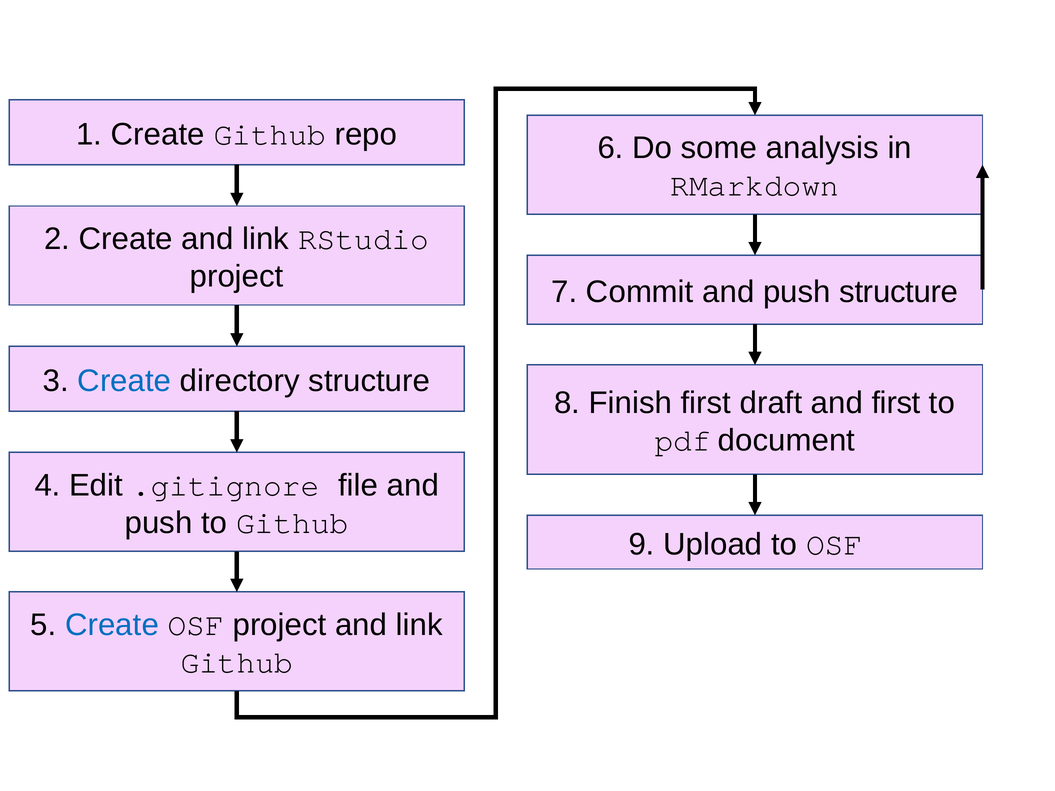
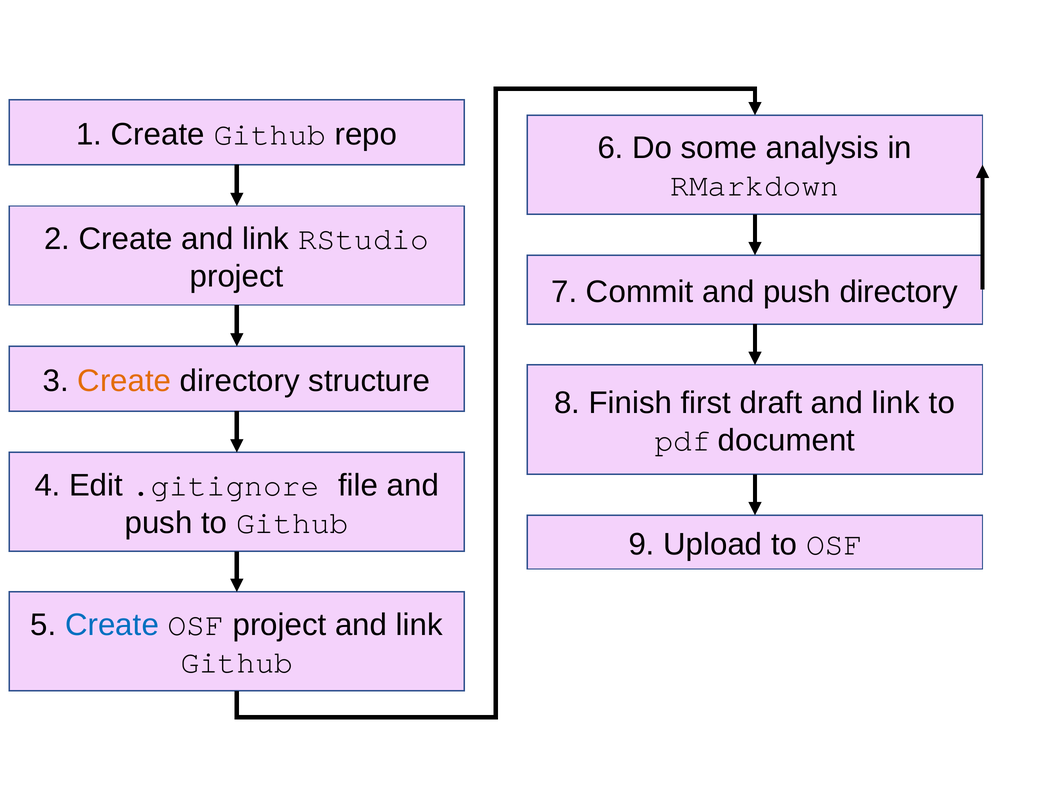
push structure: structure -> directory
Create at (124, 381) colour: blue -> orange
first at (896, 403): first -> link
